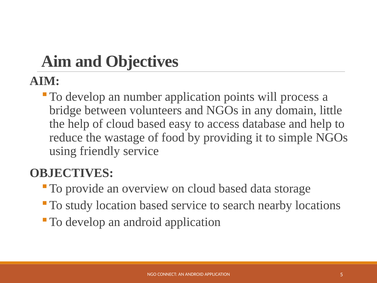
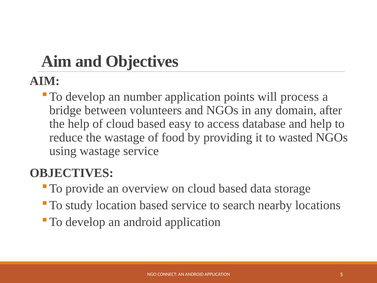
little: little -> after
simple: simple -> wasted
using friendly: friendly -> wastage
